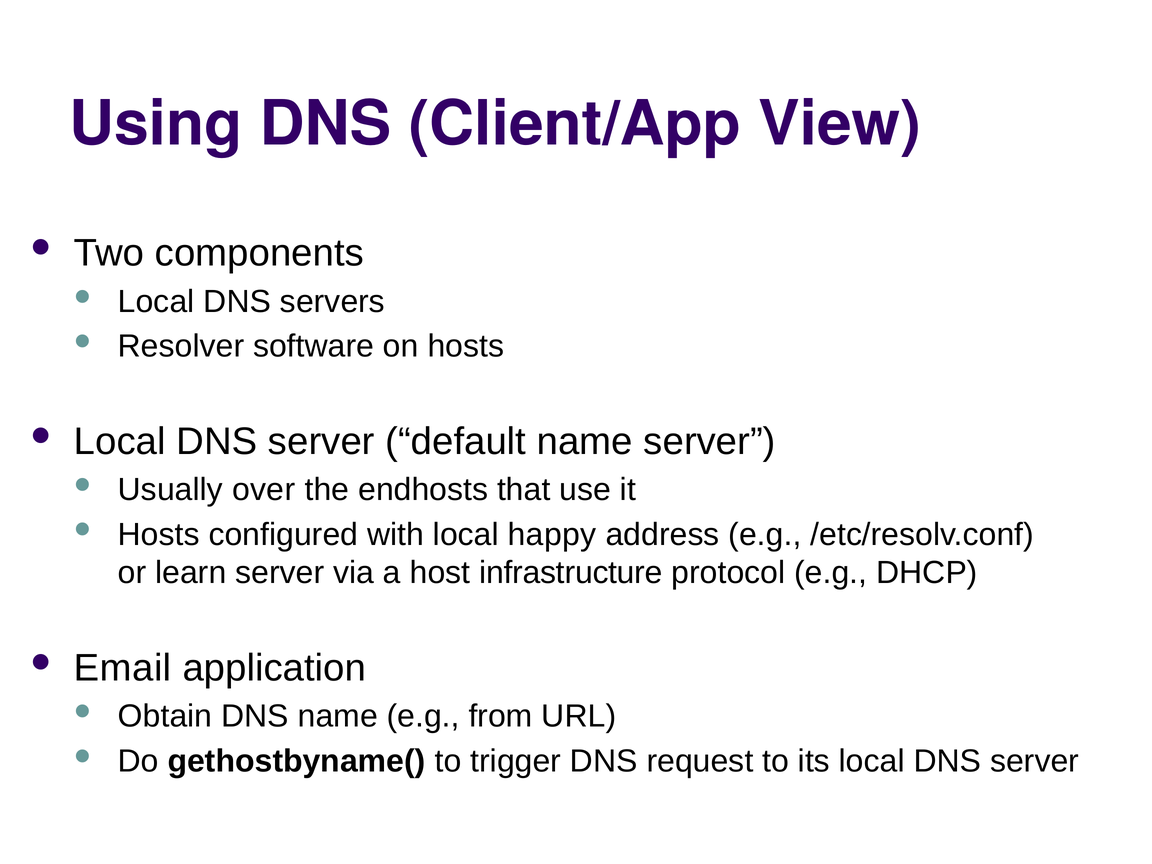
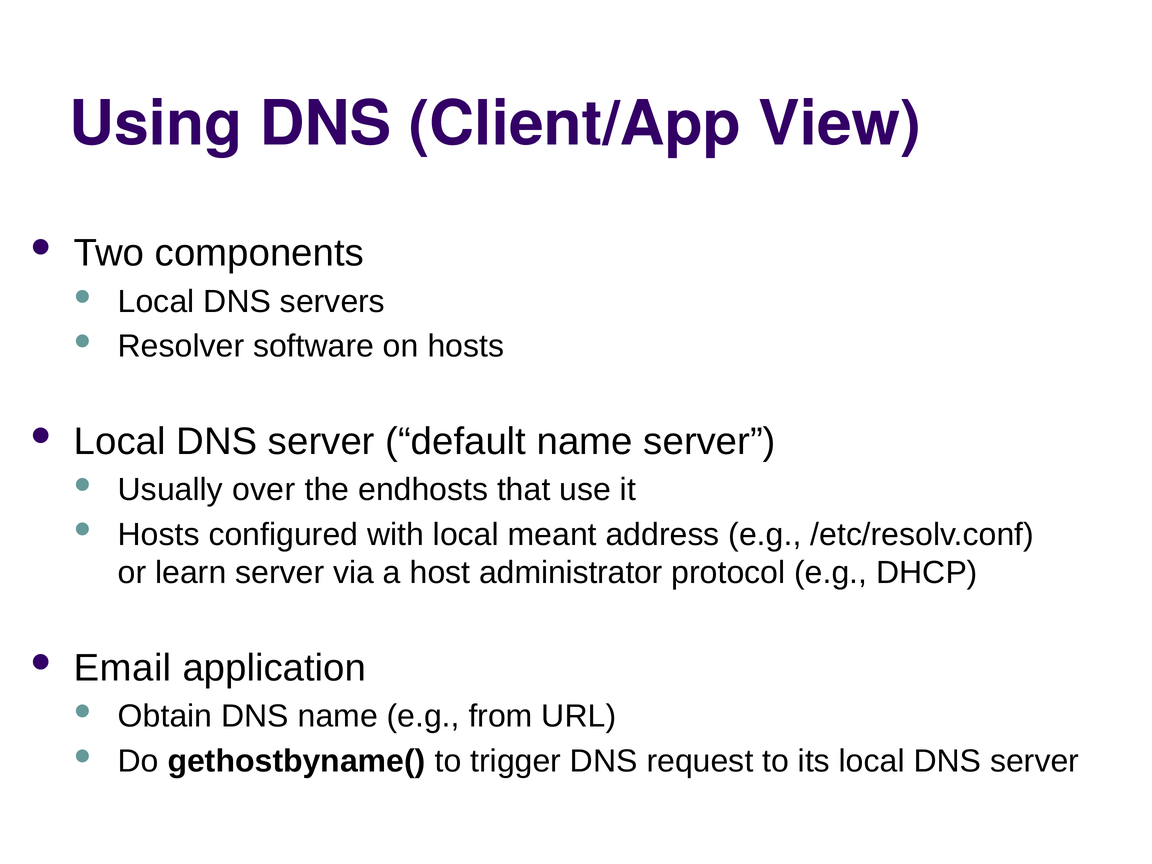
happy: happy -> meant
infrastructure: infrastructure -> administrator
